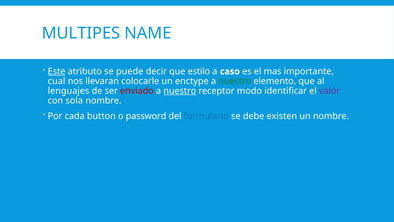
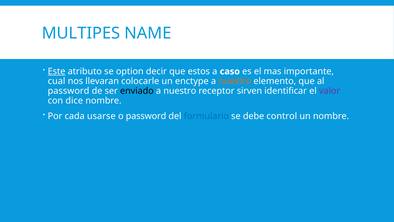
puede: puede -> option
estilo: estilo -> estos
nuestro at (235, 81) colour: green -> orange
lenguajes at (69, 91): lenguajes -> password
enviado colour: red -> black
nuestro at (180, 91) underline: present -> none
modo: modo -> sirven
sola: sola -> dice
button: button -> usarse
existen: existen -> control
